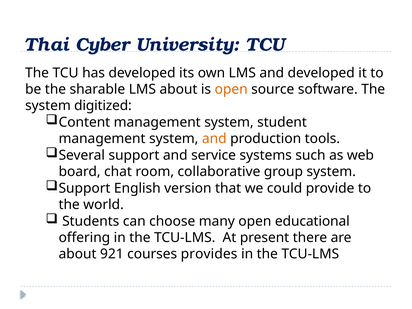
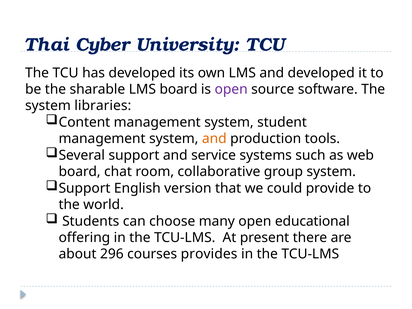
LMS about: about -> board
open at (231, 89) colour: orange -> purple
digitized: digitized -> libraries
921: 921 -> 296
